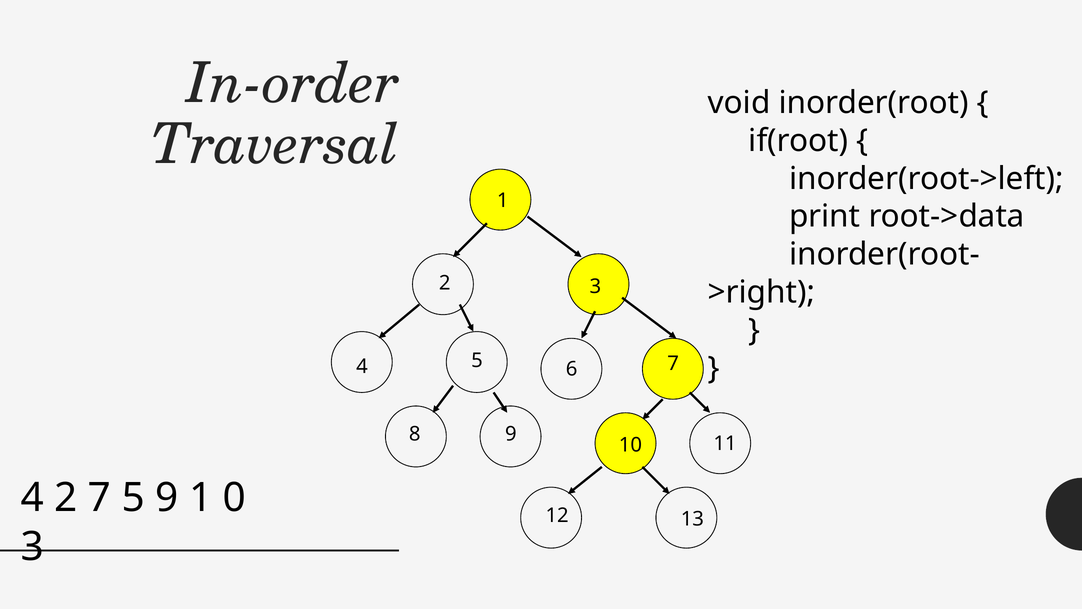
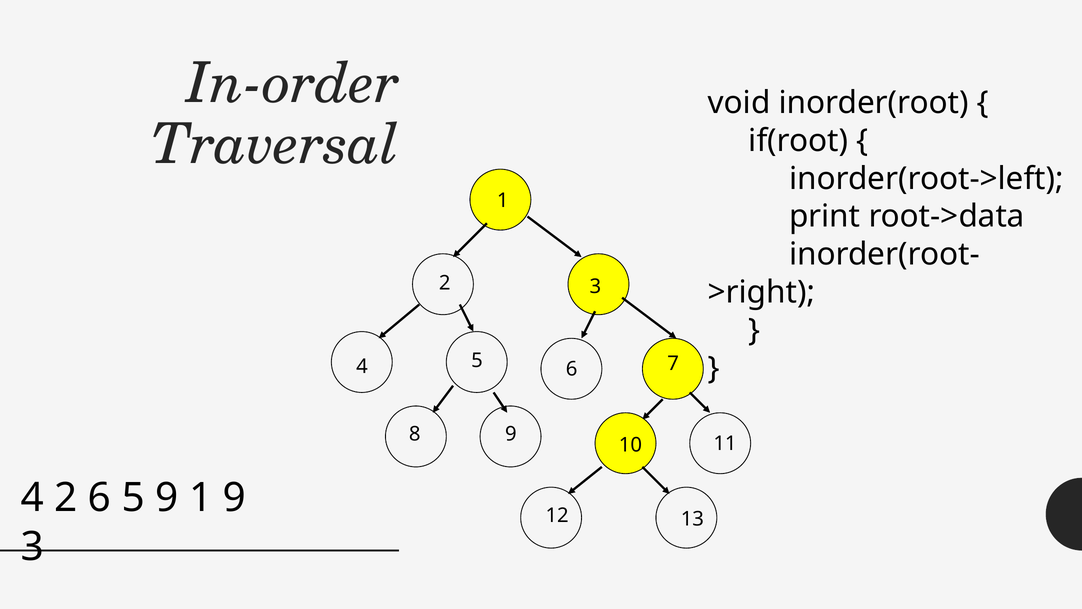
2 7: 7 -> 6
1 0: 0 -> 9
